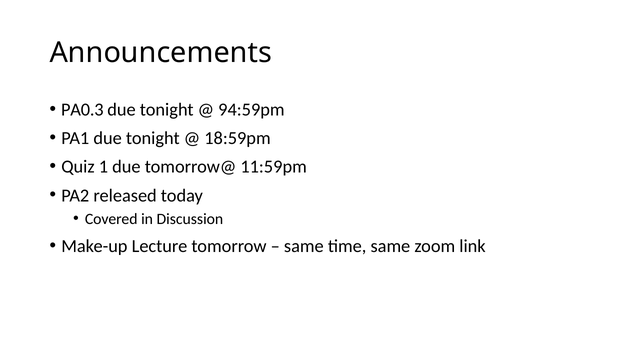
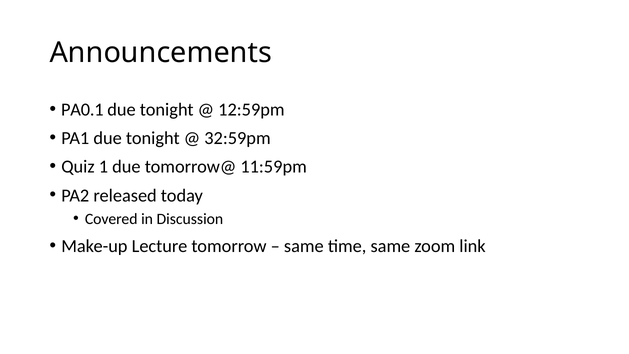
PA0.3: PA0.3 -> PA0.1
94:59pm: 94:59pm -> 12:59pm
18:59pm: 18:59pm -> 32:59pm
